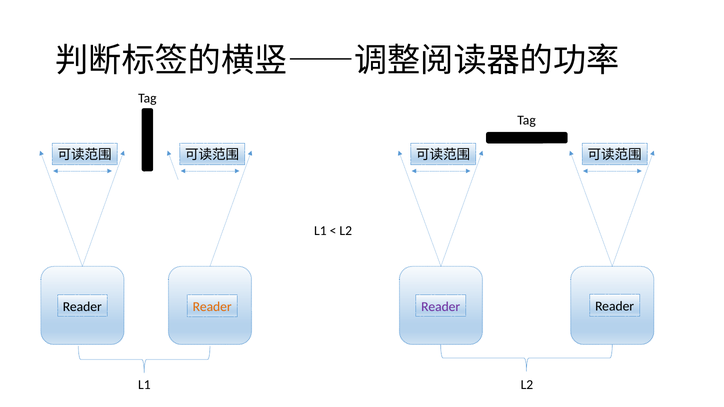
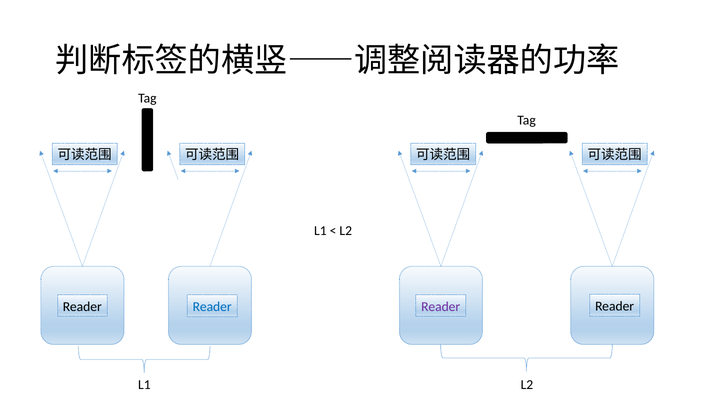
Reader at (212, 307) colour: orange -> blue
